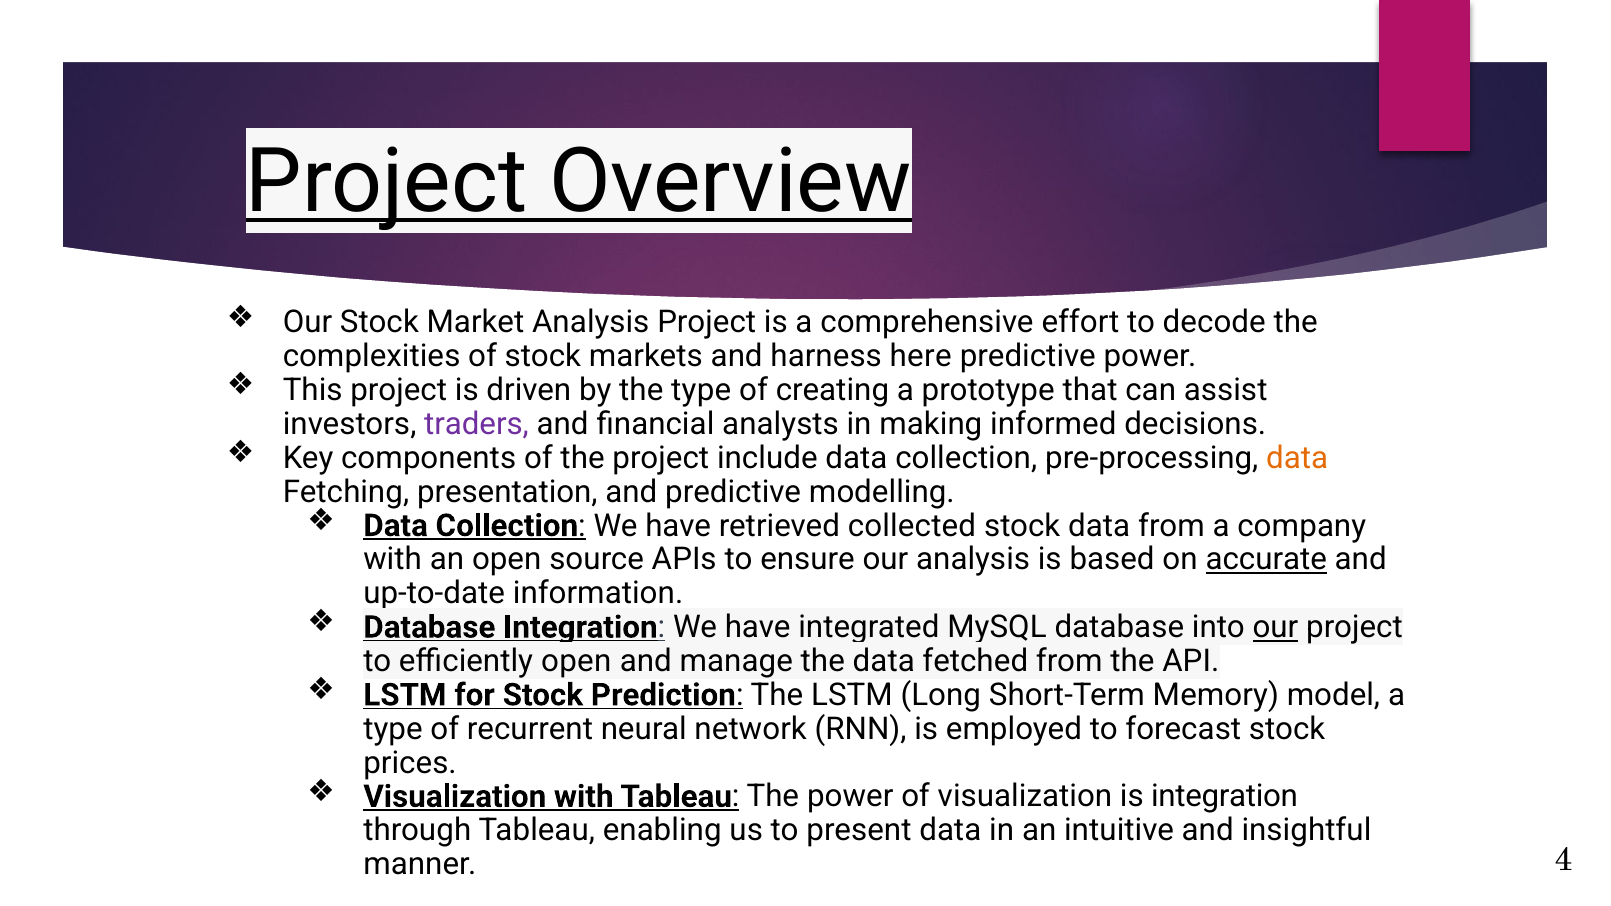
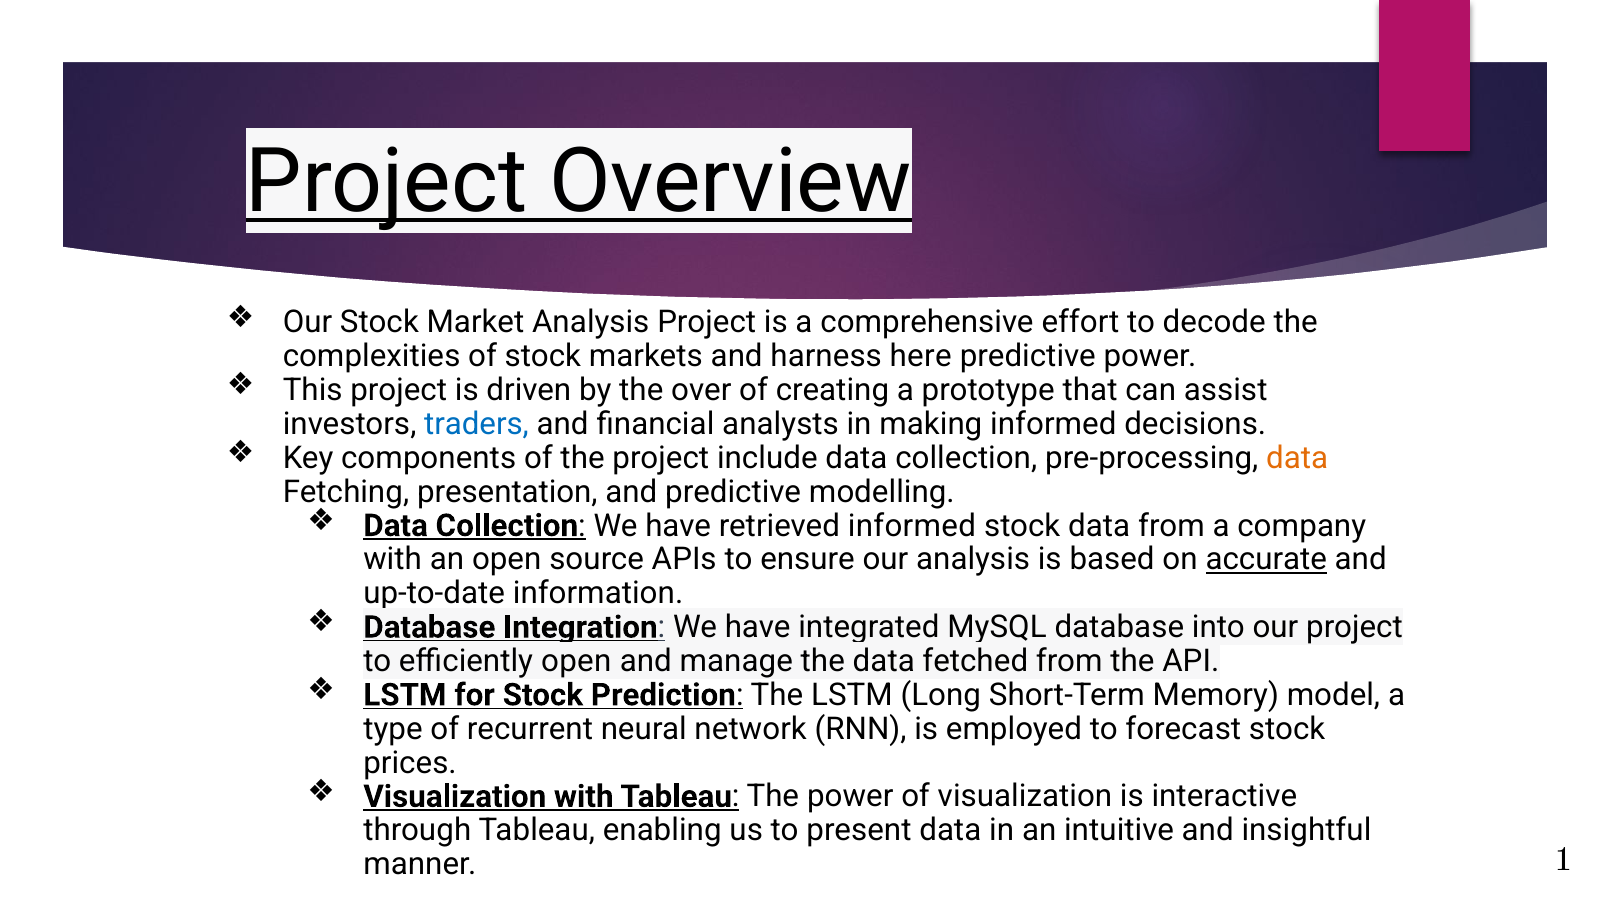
the type: type -> over
traders colour: purple -> blue
retrieved collected: collected -> informed
our at (1275, 627) underline: present -> none
is integration: integration -> interactive
4: 4 -> 1
